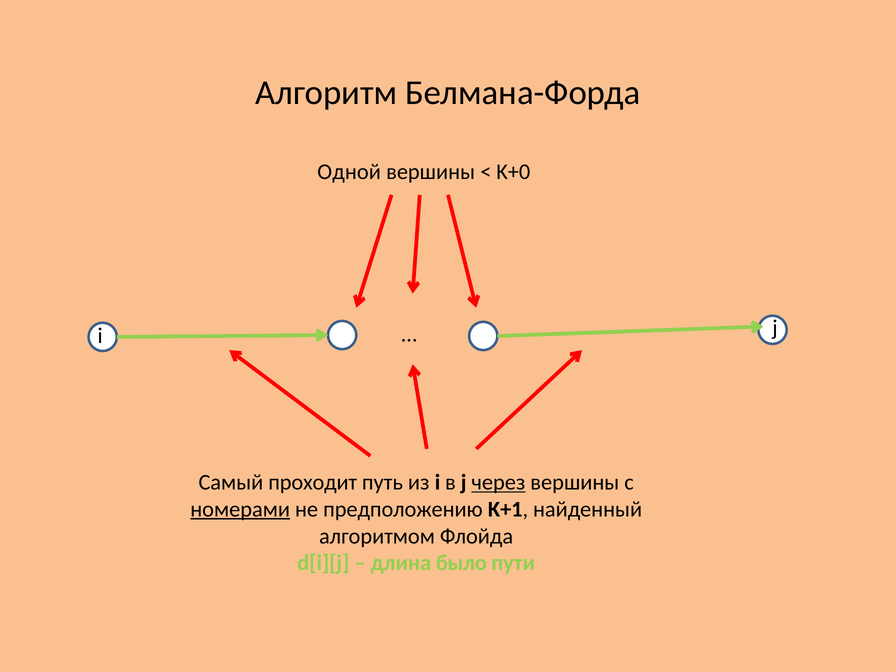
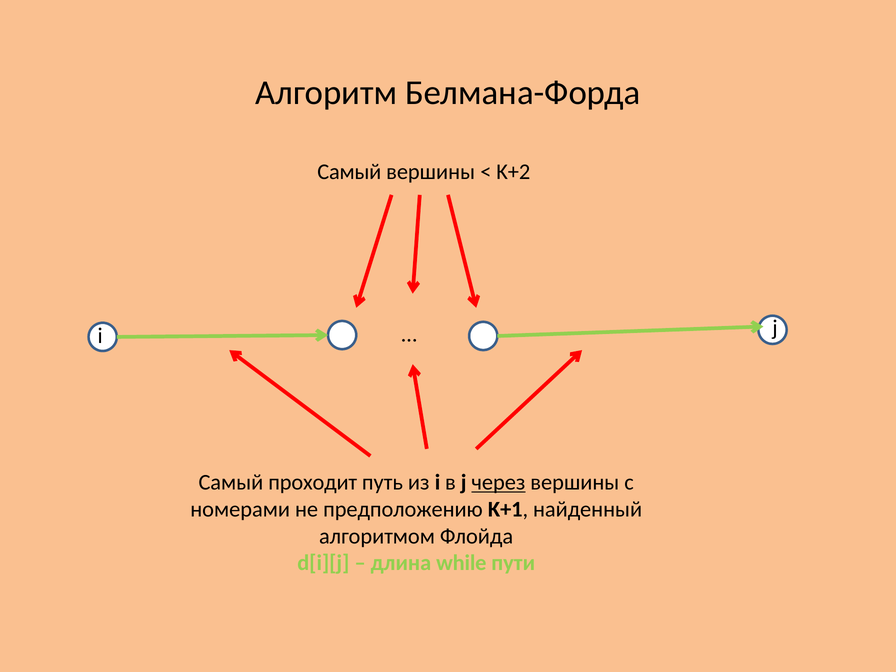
Одной at (349, 172): Одной -> Самый
K+0: K+0 -> K+2
номерами underline: present -> none
было: было -> while
